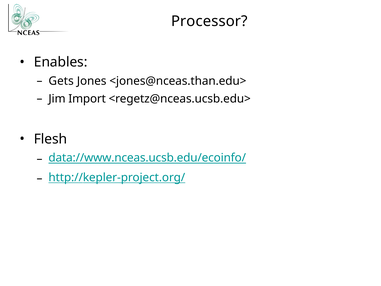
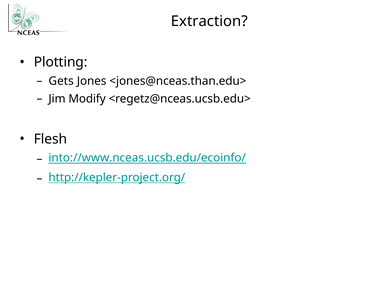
Processor: Processor -> Extraction
Enables: Enables -> Plotting
Import: Import -> Modify
data://www.nceas.ucsb.edu/ecoinfo/: data://www.nceas.ucsb.edu/ecoinfo/ -> into://www.nceas.ucsb.edu/ecoinfo/
